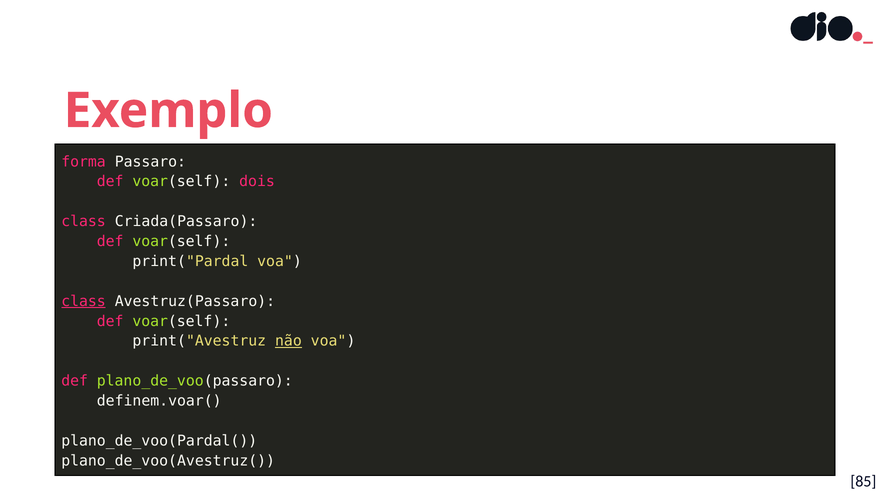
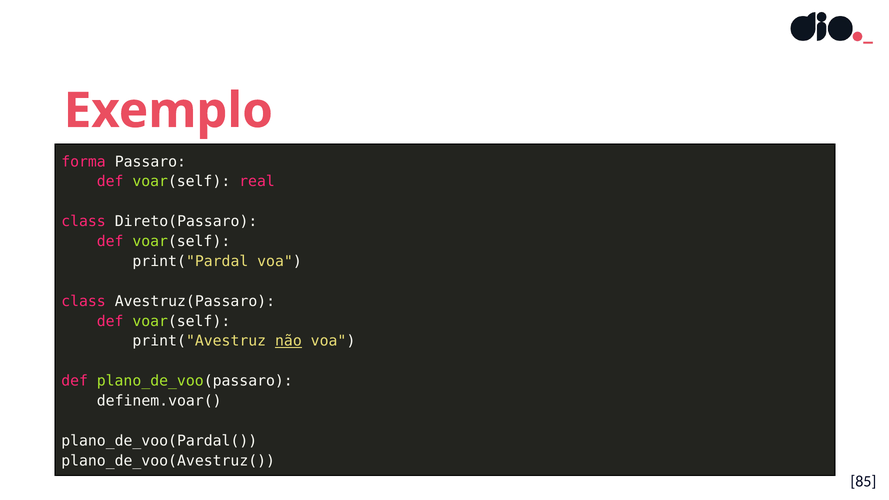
dois: dois -> real
Criada(Passaro: Criada(Passaro -> Direto(Passaro
class at (84, 301) underline: present -> none
